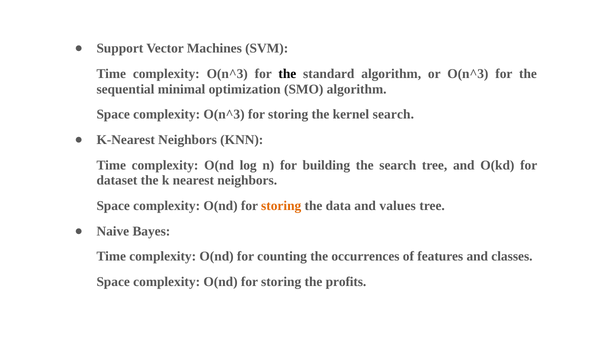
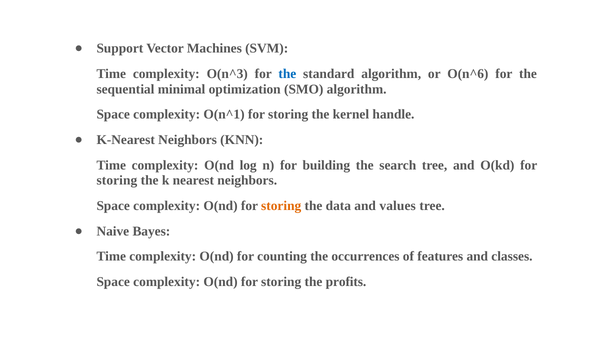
the at (287, 74) colour: black -> blue
or O(n^3: O(n^3 -> O(n^6
Space complexity O(n^3: O(n^3 -> O(n^1
kernel search: search -> handle
dataset at (117, 180): dataset -> storing
